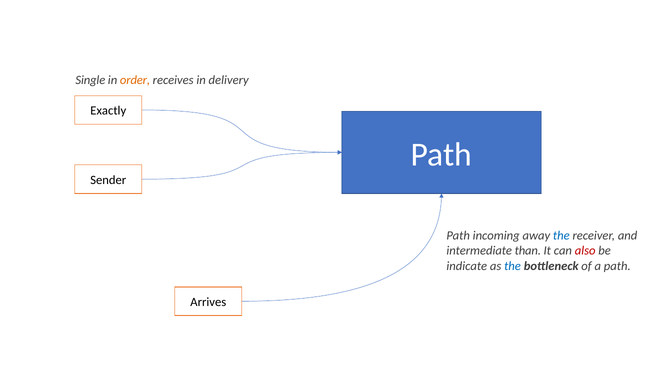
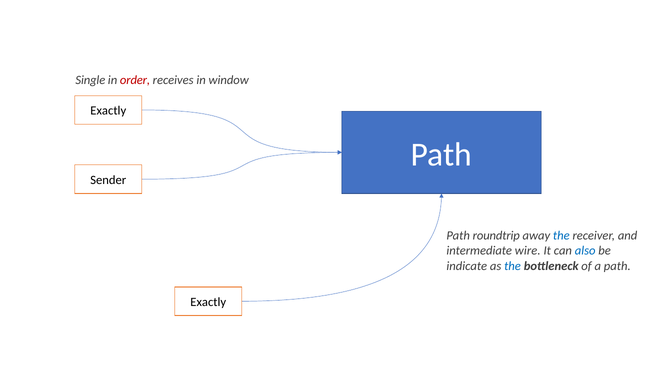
order colour: orange -> red
delivery: delivery -> window
incoming: incoming -> roundtrip
than: than -> wire
also colour: red -> blue
Arrives at (208, 302): Arrives -> Exactly
